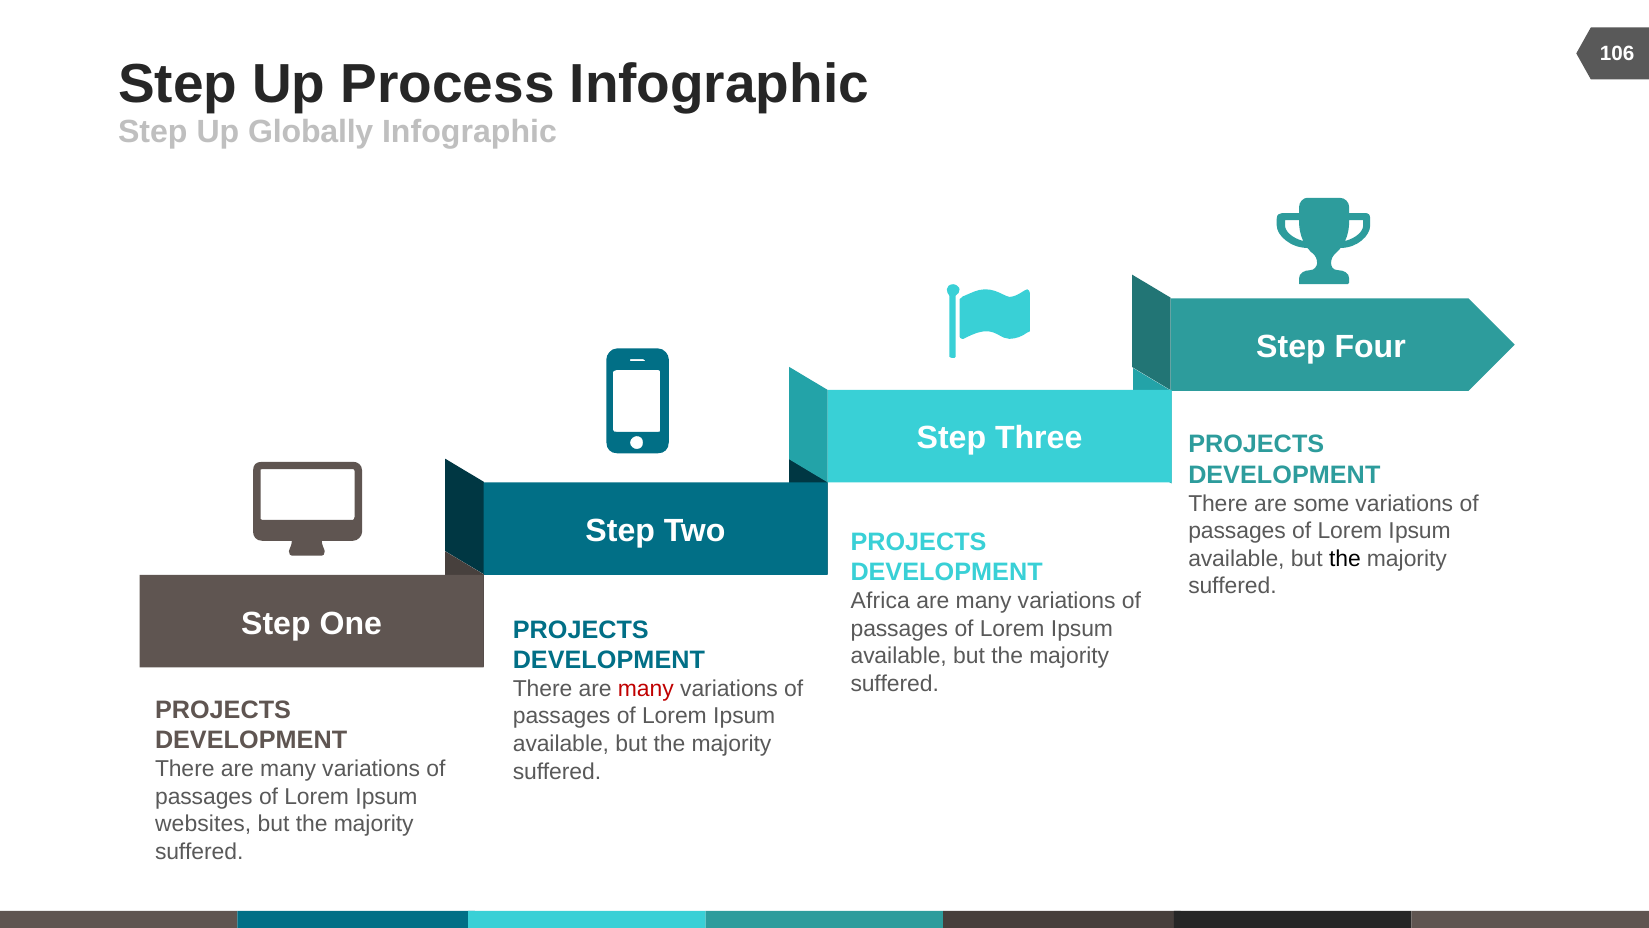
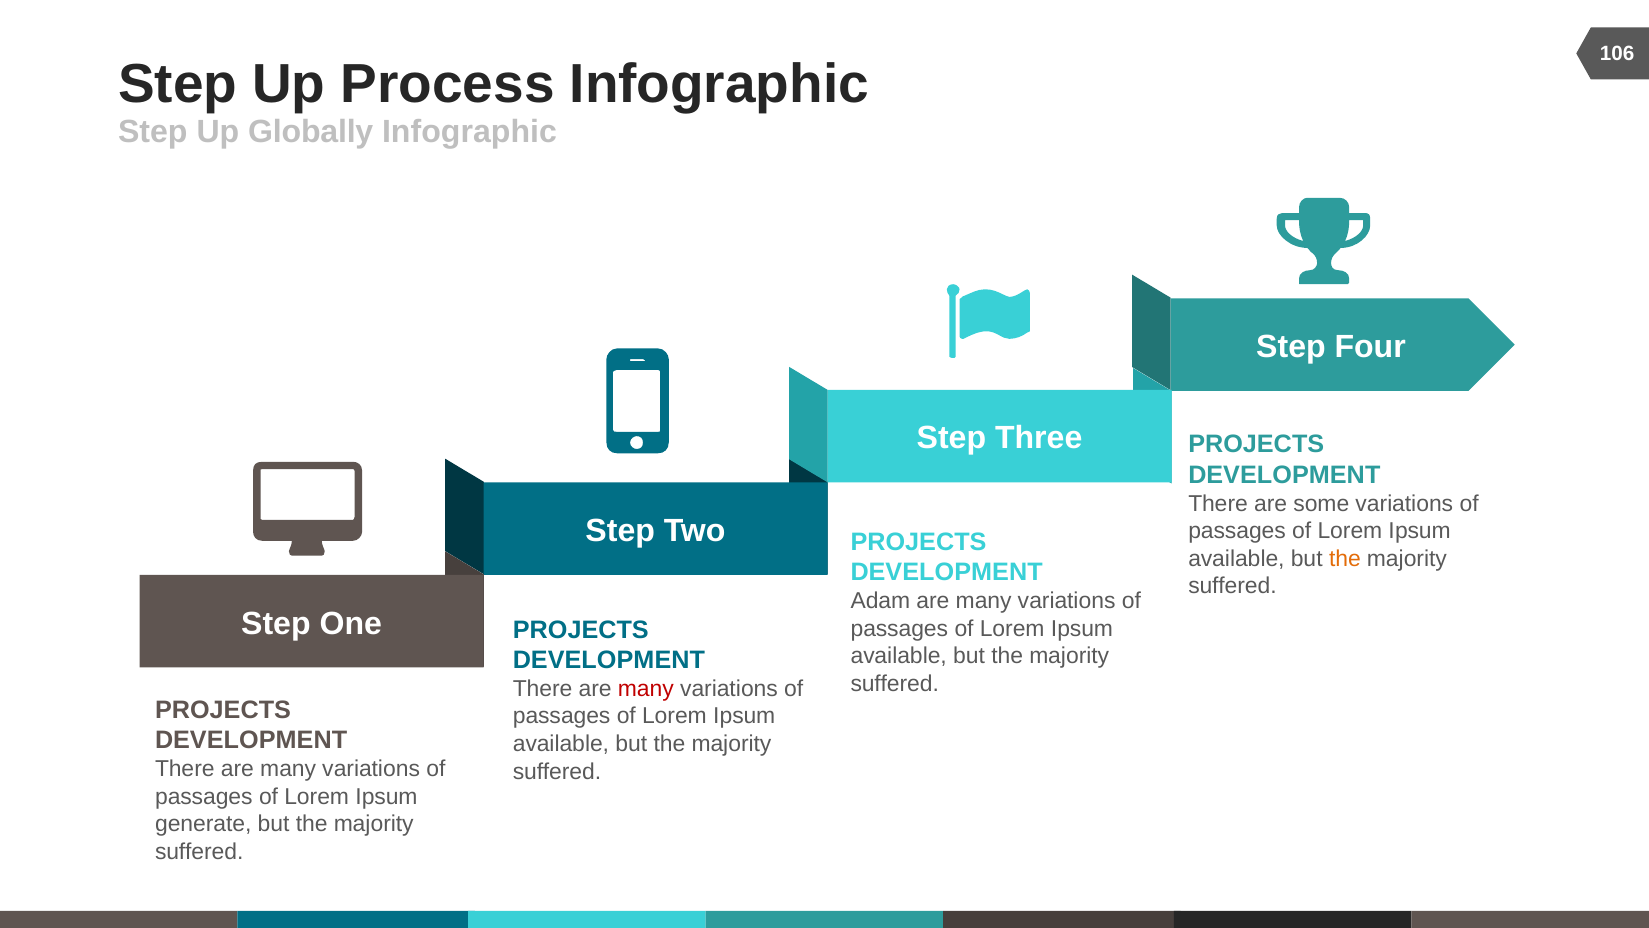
the at (1345, 558) colour: black -> orange
Africa: Africa -> Adam
websites: websites -> generate
